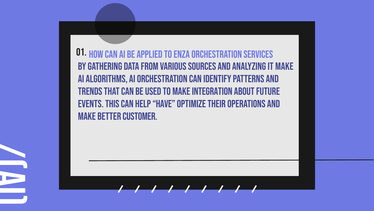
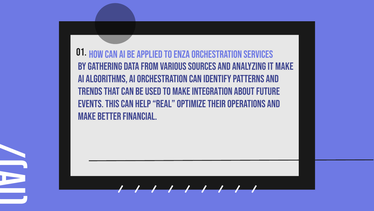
Have: Have -> Real
customer: customer -> financial
